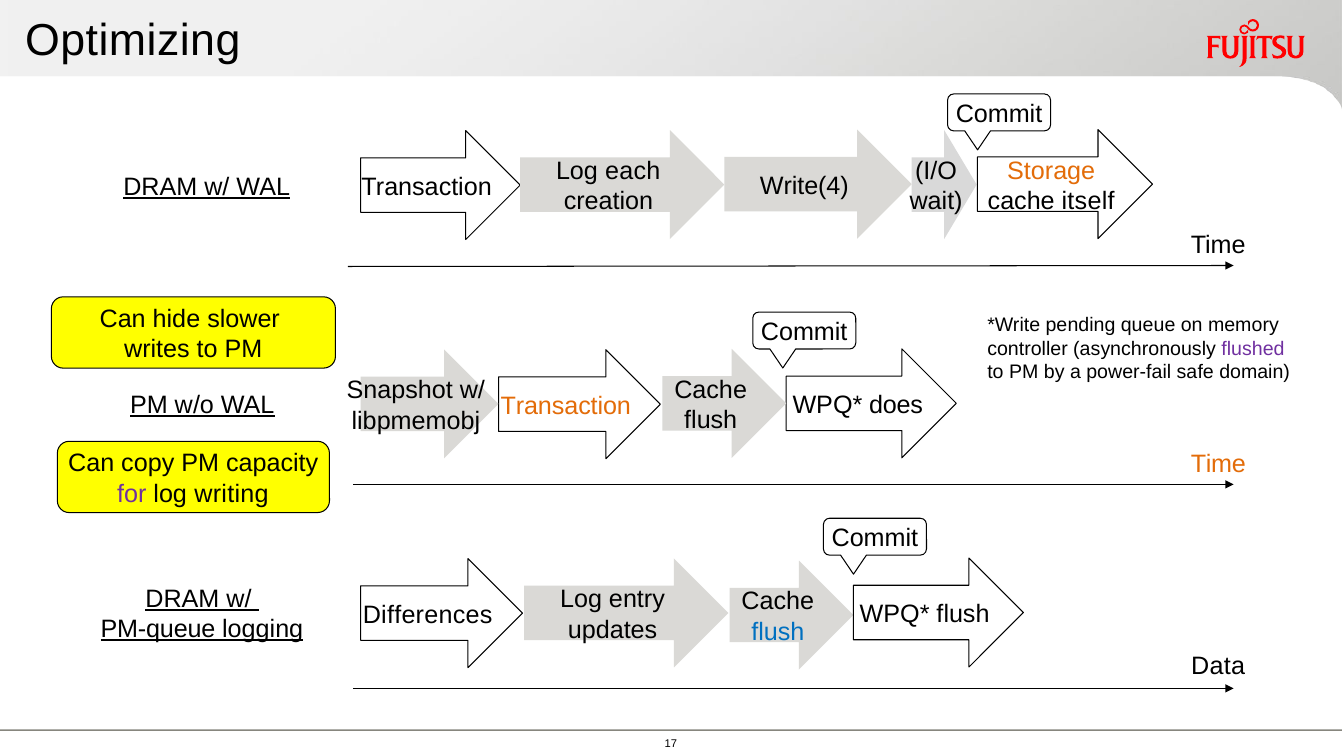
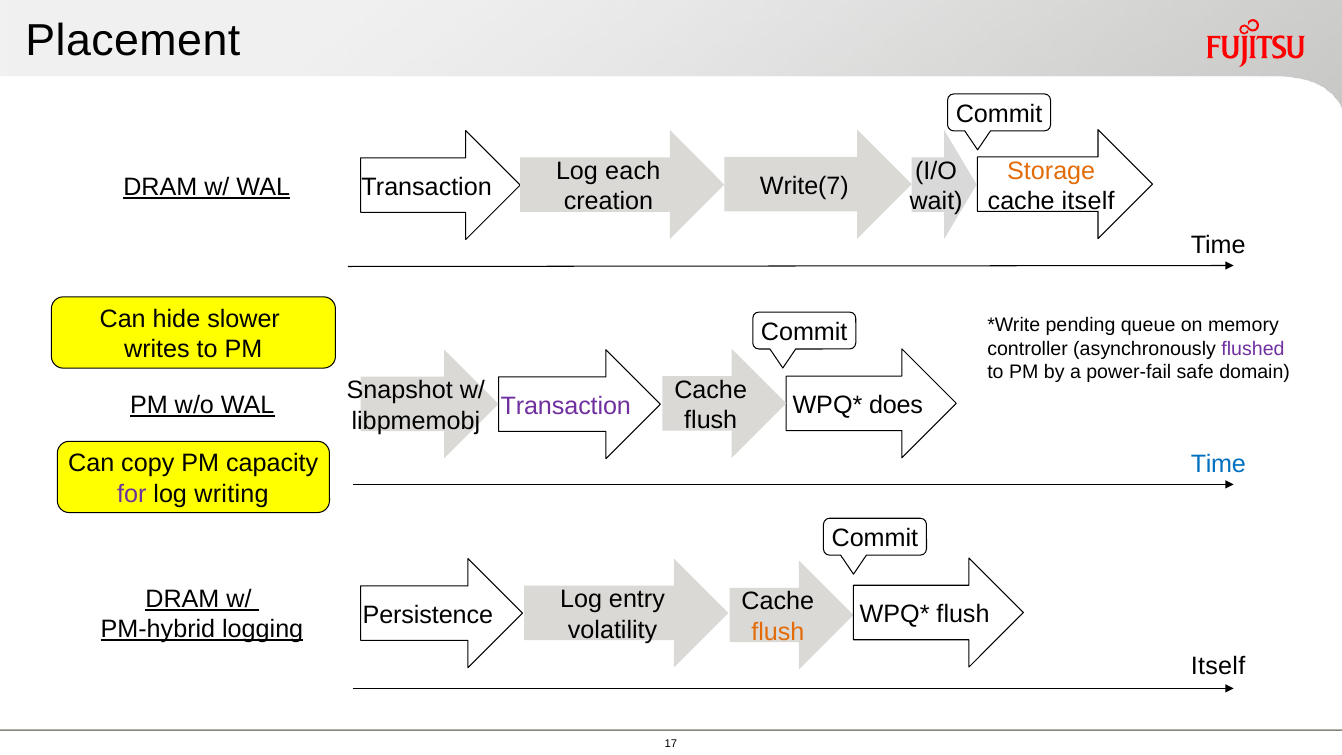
Optimizing: Optimizing -> Placement
Write(4: Write(4 -> Write(7
Transaction at (566, 406) colour: orange -> purple
Time at (1218, 464) colour: orange -> blue
Differences: Differences -> Persistence
PM-queue: PM-queue -> PM-hybrid
updates: updates -> volatility
flush at (778, 632) colour: blue -> orange
Data at (1218, 666): Data -> Itself
